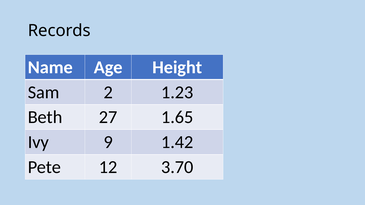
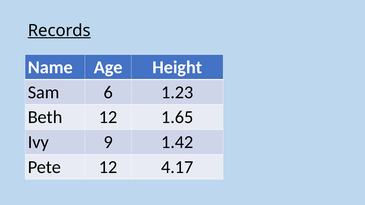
Records underline: none -> present
2: 2 -> 6
Beth 27: 27 -> 12
3.70: 3.70 -> 4.17
